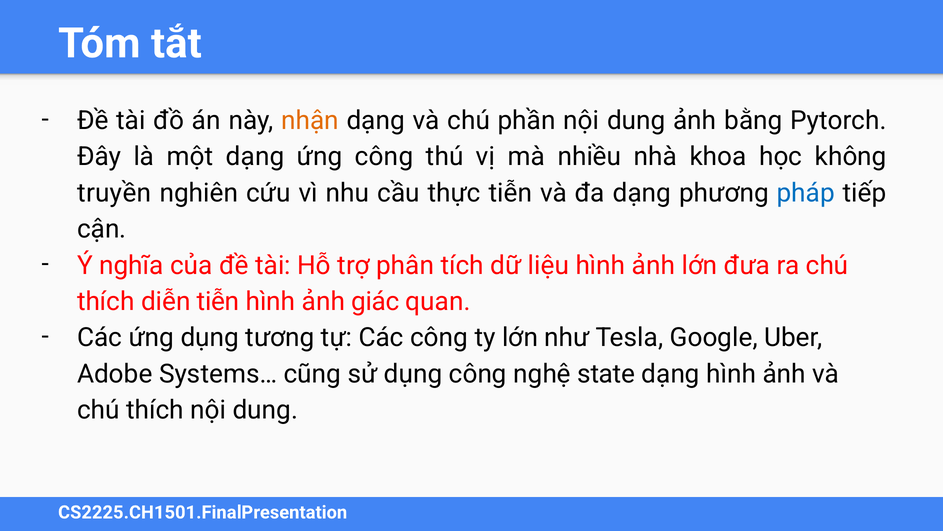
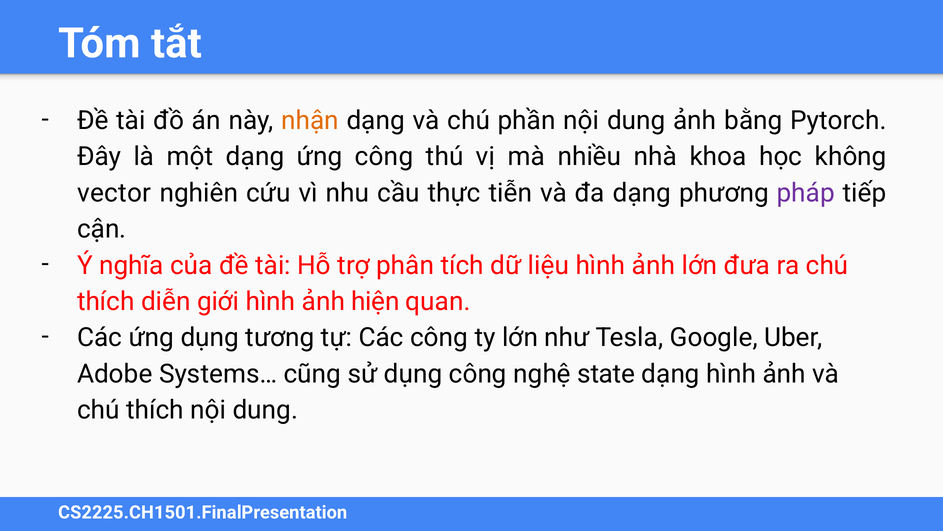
truyền: truyền -> vector
pháp colour: blue -> purple
diễn tiễn: tiễn -> giới
giác: giác -> hiện
